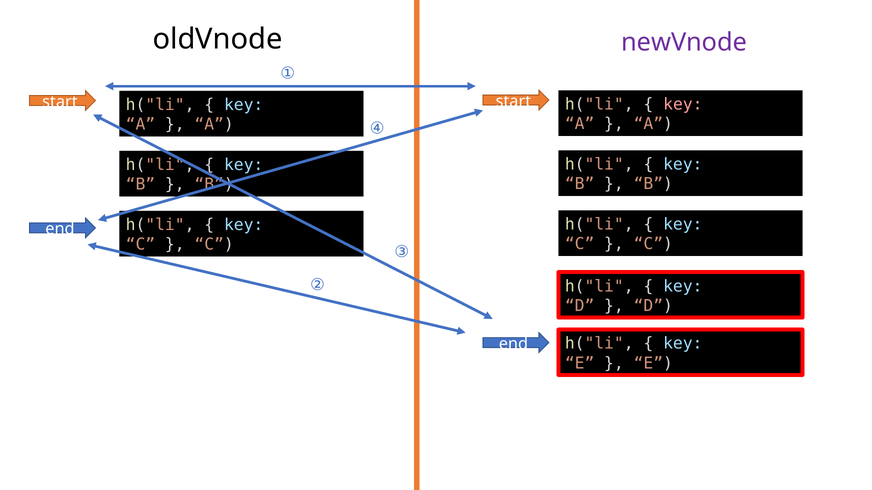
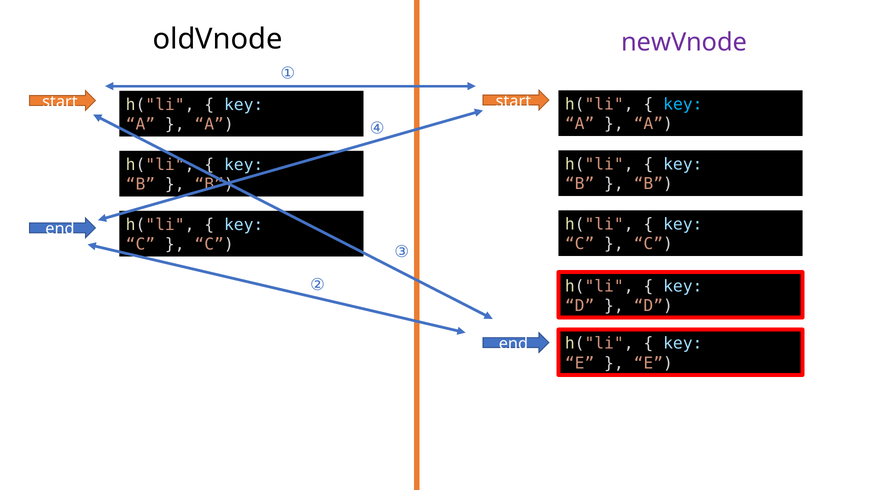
key at (683, 105) colour: pink -> light blue
